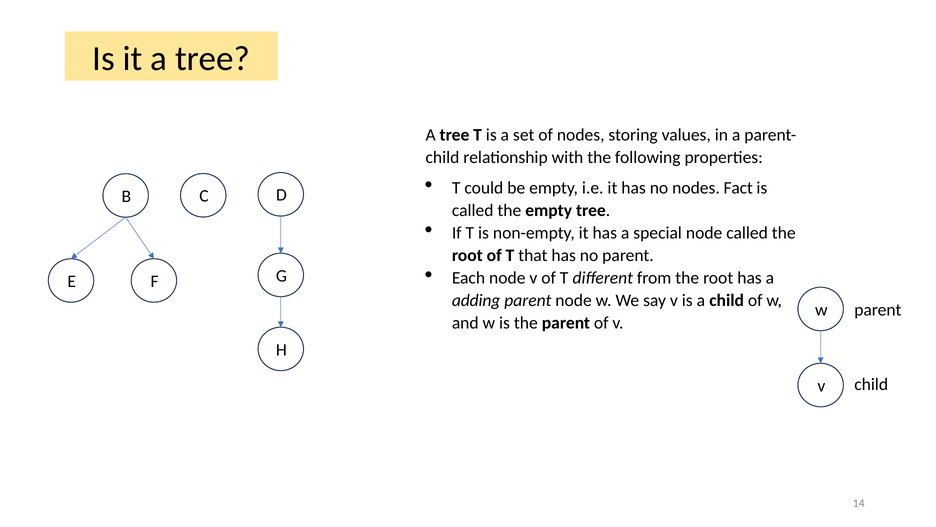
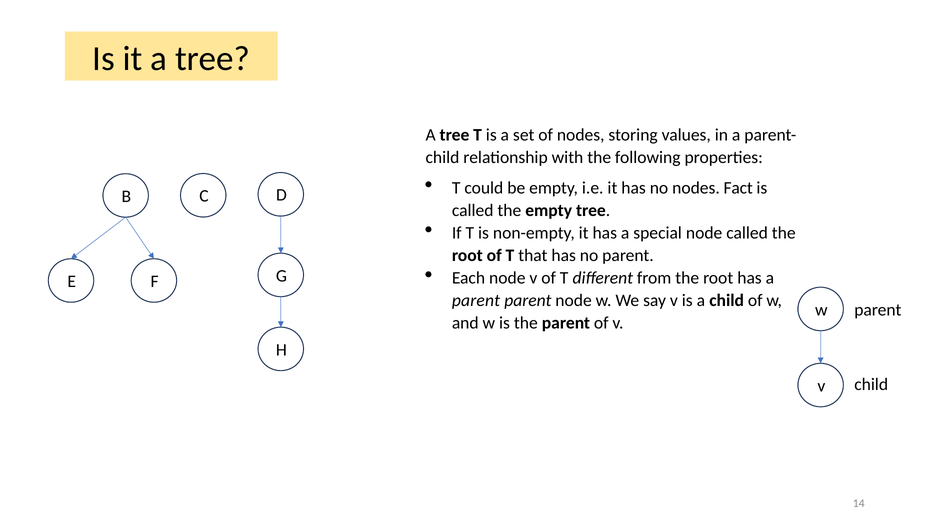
adding at (476, 300): adding -> parent
